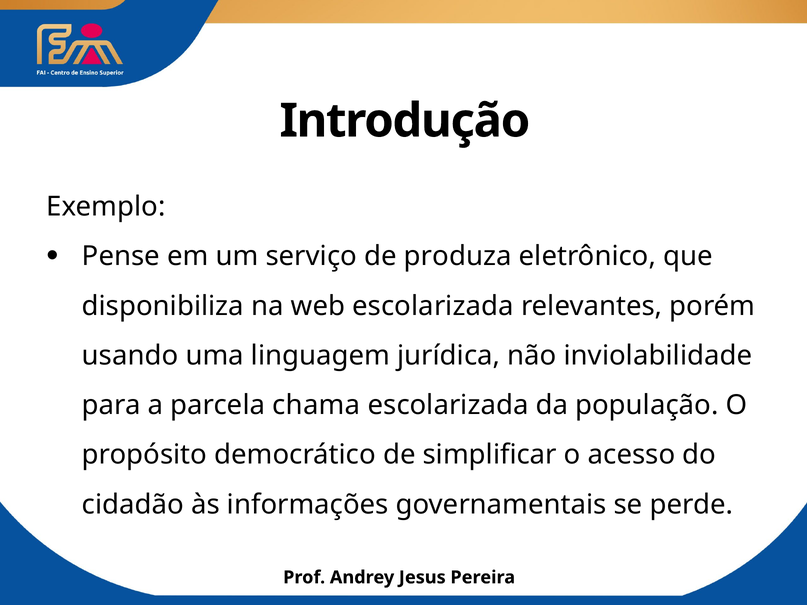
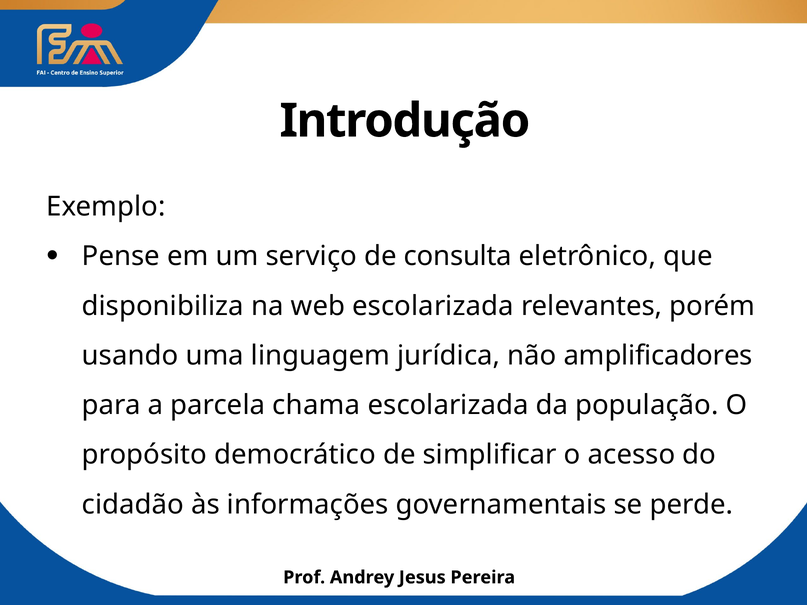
produza: produza -> consulta
inviolabilidade: inviolabilidade -> amplificadores
